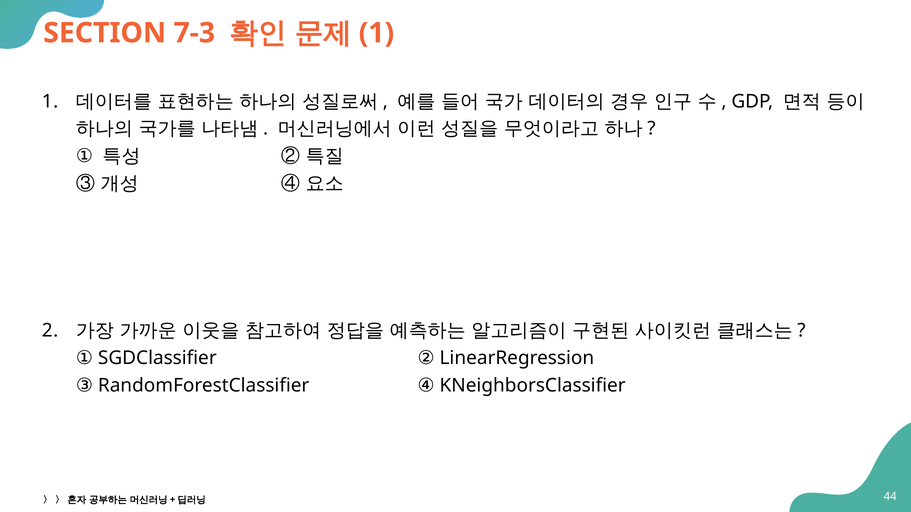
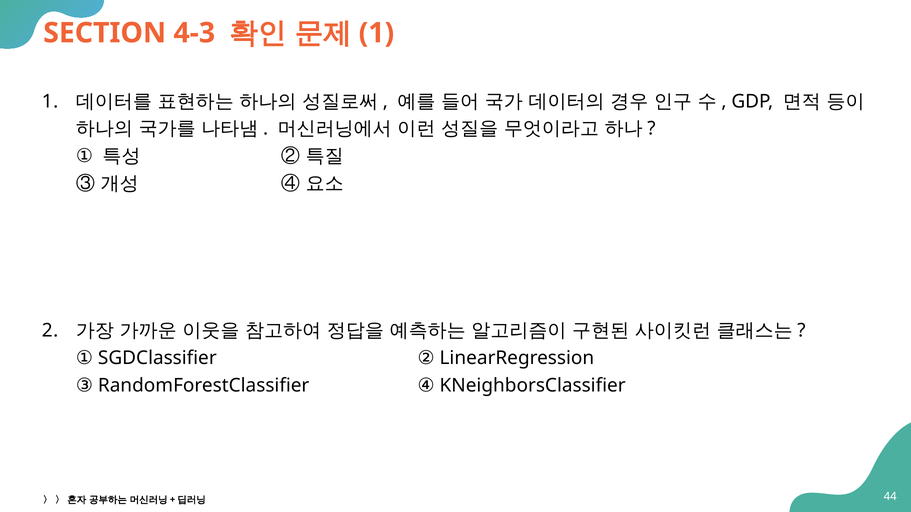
7-3: 7-3 -> 4-3
